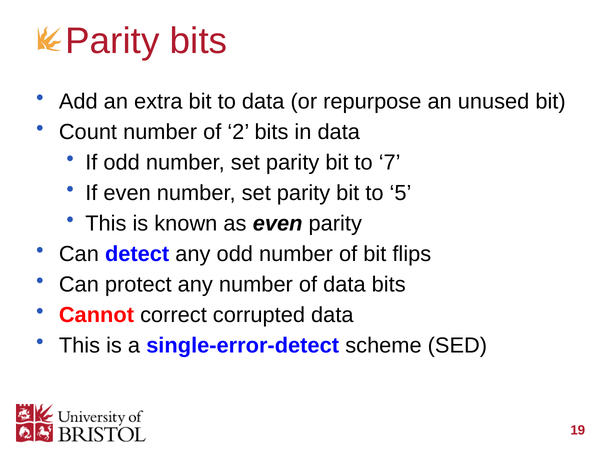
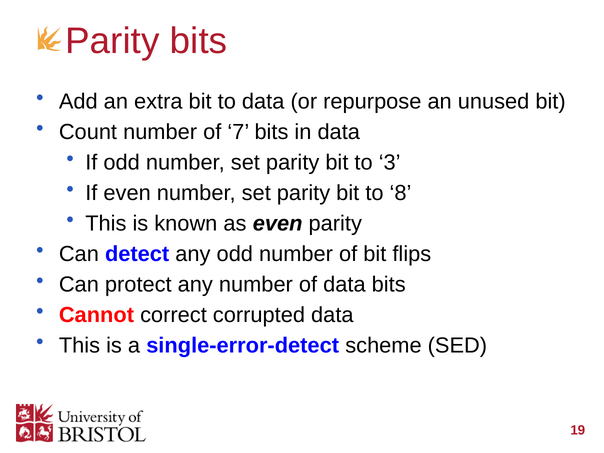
2: 2 -> 7
7: 7 -> 3
5: 5 -> 8
